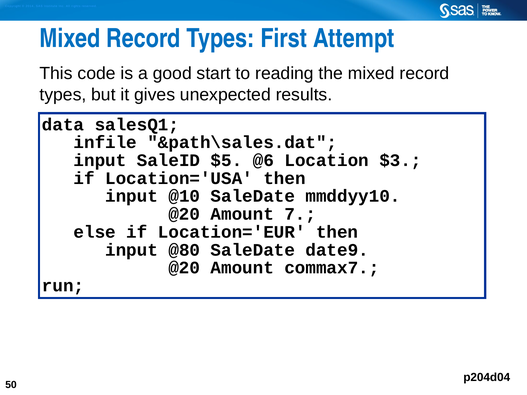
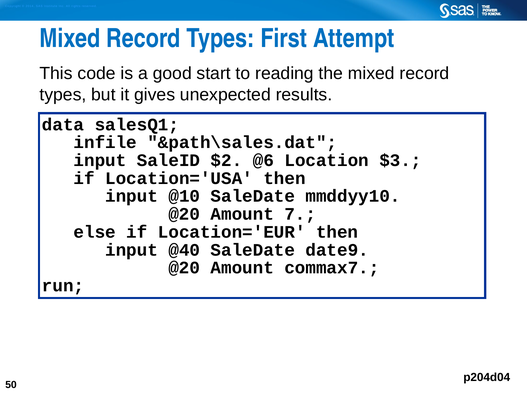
$5: $5 -> $2
@80: @80 -> @40
